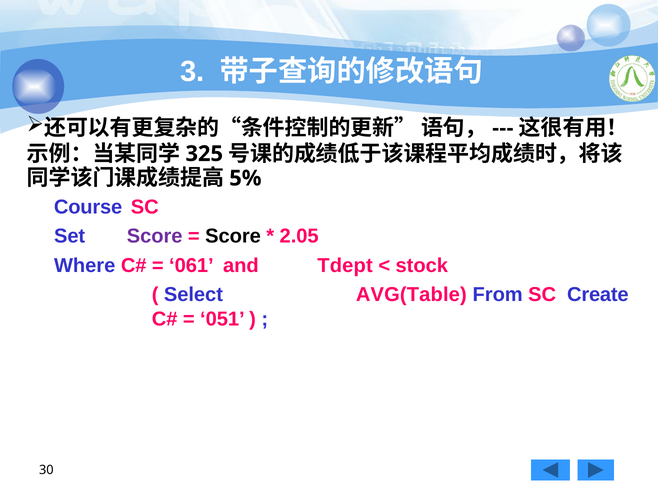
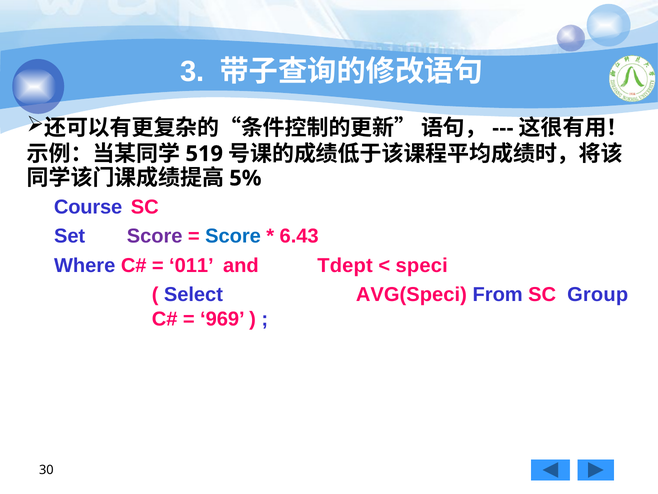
325: 325 -> 519
Score at (233, 236) colour: black -> blue
2.05: 2.05 -> 6.43
061: 061 -> 011
stock: stock -> speci
AVG(Table: AVG(Table -> AVG(Speci
Create: Create -> Group
051: 051 -> 969
